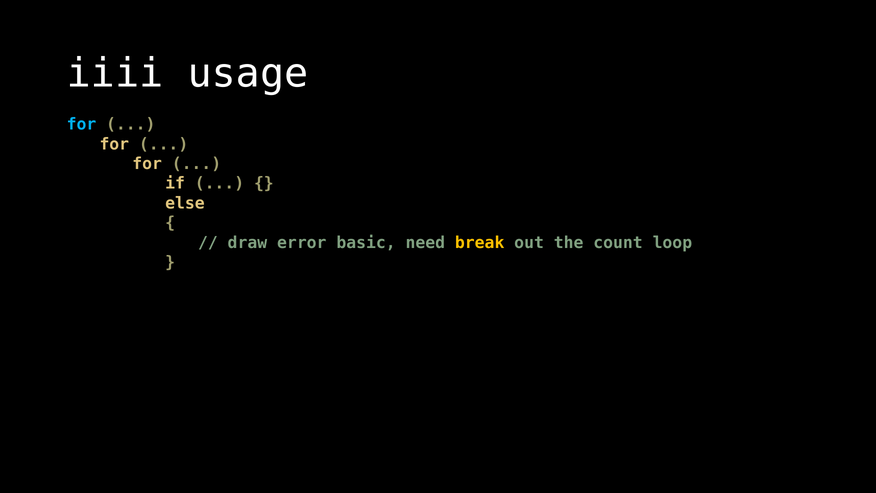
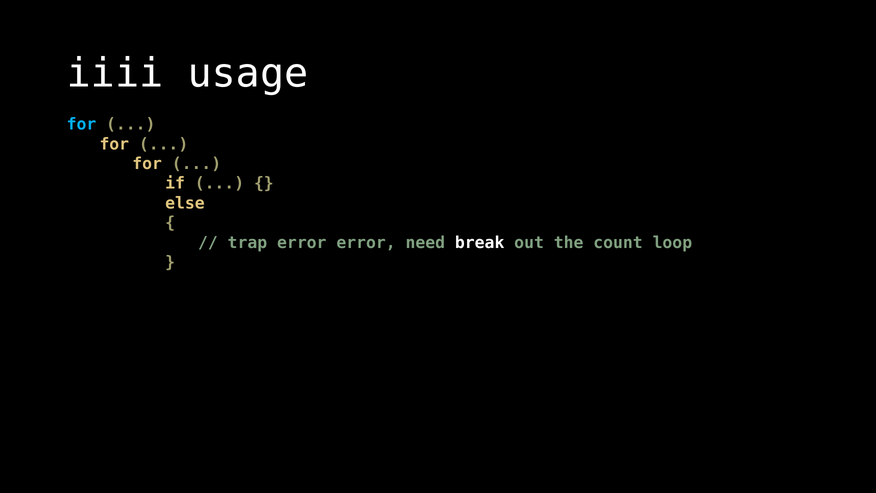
draw: draw -> trap
error basic: basic -> error
break colour: yellow -> white
